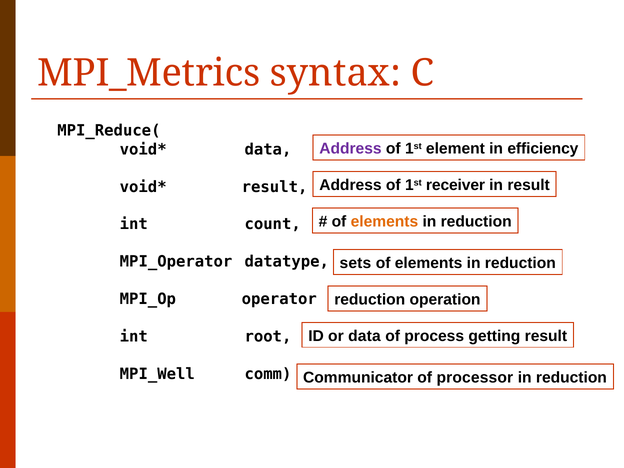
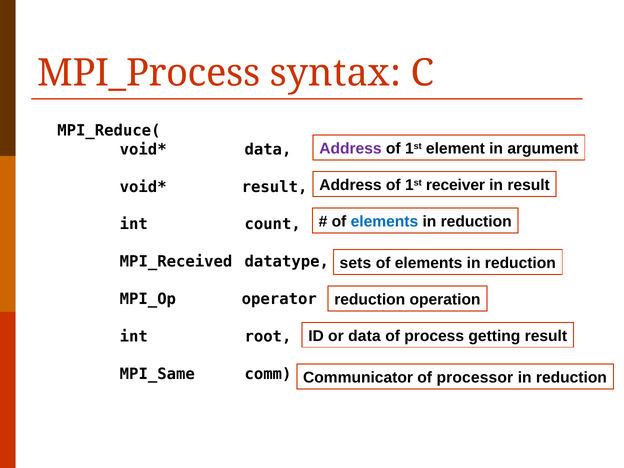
MPI_Metrics: MPI_Metrics -> MPI_Process
efficiency: efficiency -> argument
elements at (384, 222) colour: orange -> blue
MPI_Operator: MPI_Operator -> MPI_Received
MPI_Well: MPI_Well -> MPI_Same
